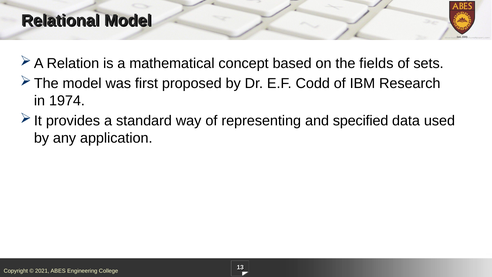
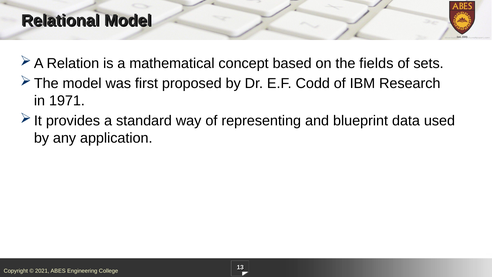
1974: 1974 -> 1971
specified: specified -> blueprint
